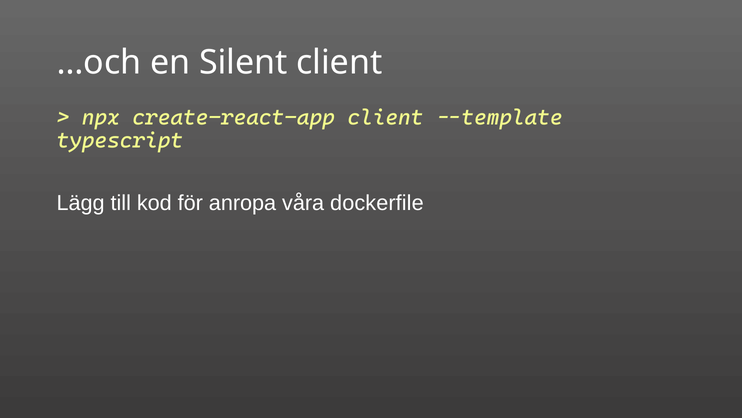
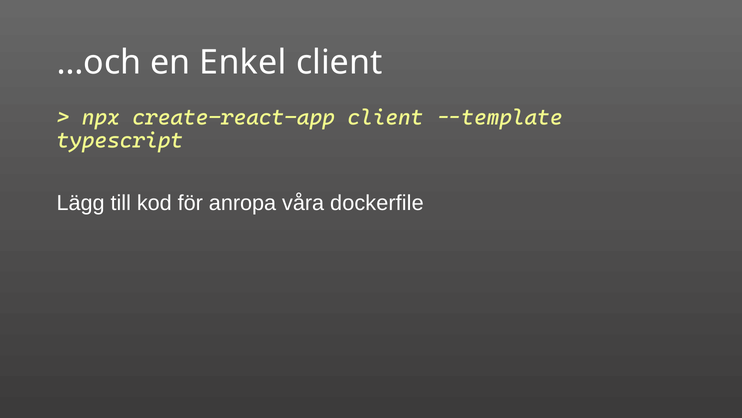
Silent: Silent -> Enkel
